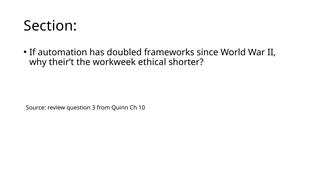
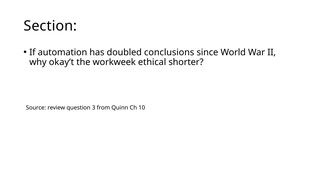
frameworks: frameworks -> conclusions
their’t: their’t -> okay’t
